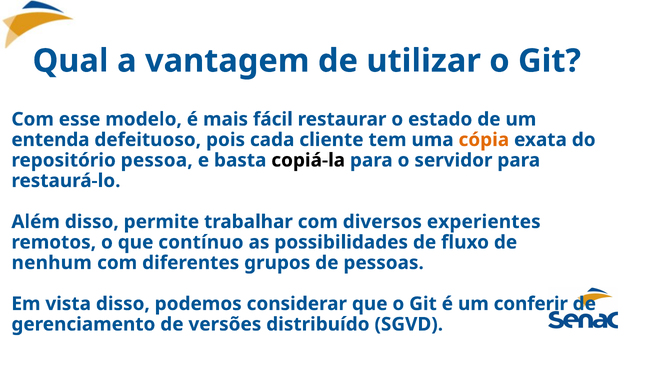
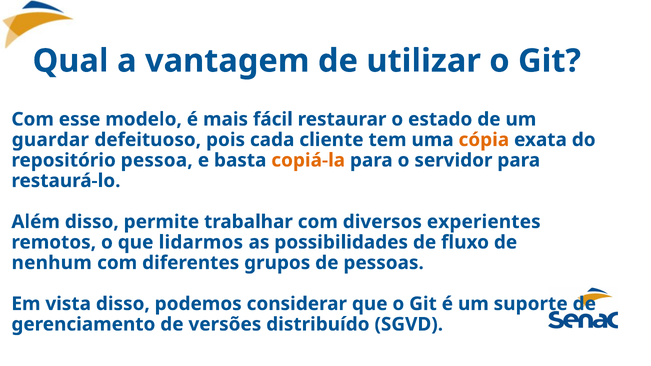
entenda: entenda -> guardar
copiá-la colour: black -> orange
contínuo: contínuo -> lidarmos
conferir: conferir -> suporte
